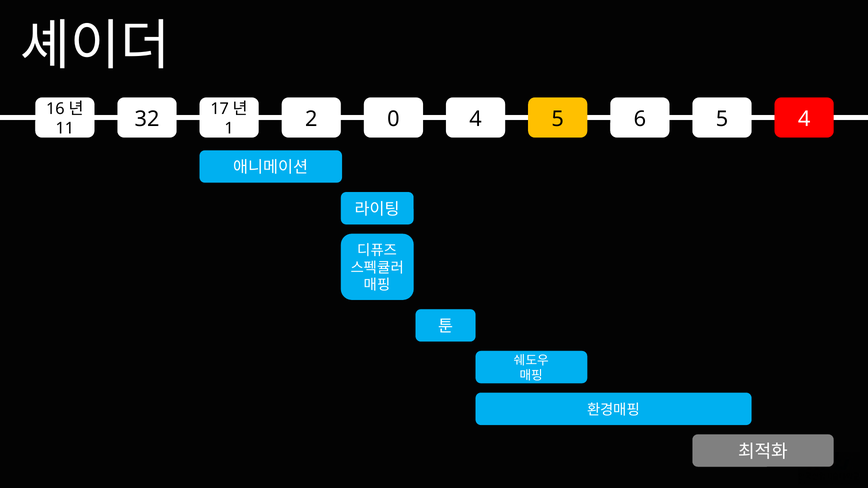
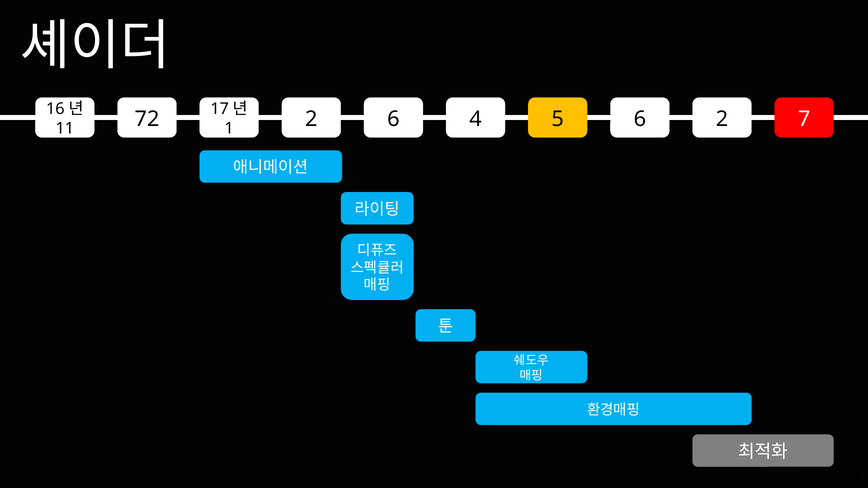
2 0: 0 -> 6
6 5: 5 -> 2
5 4: 4 -> 7
32: 32 -> 72
